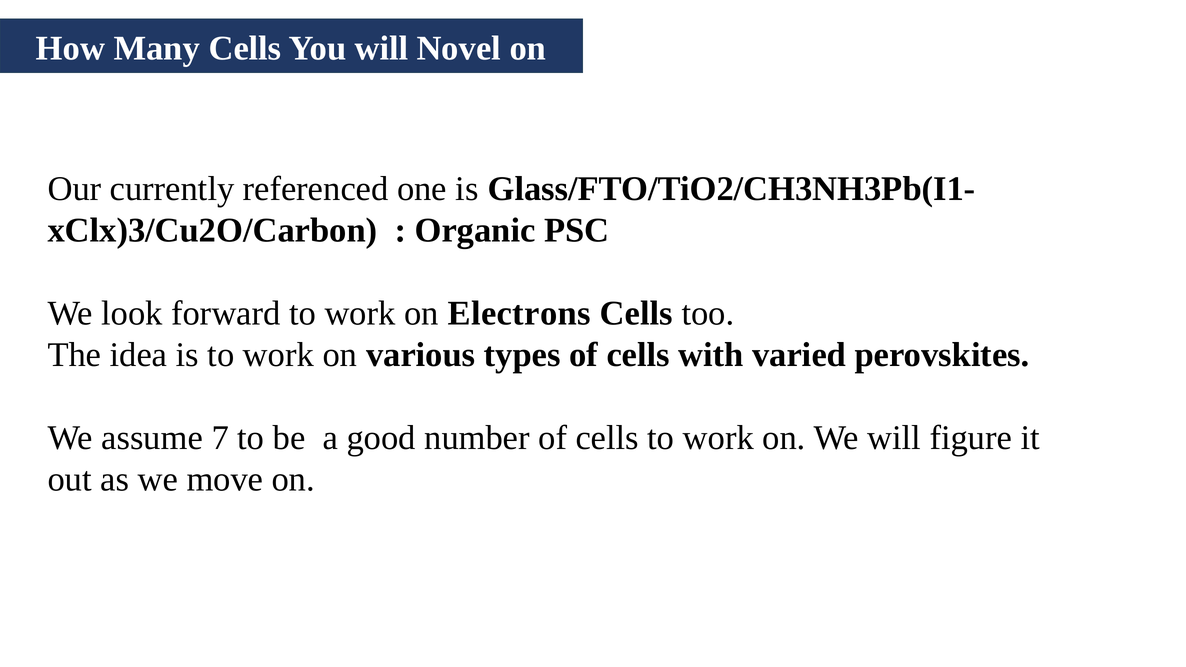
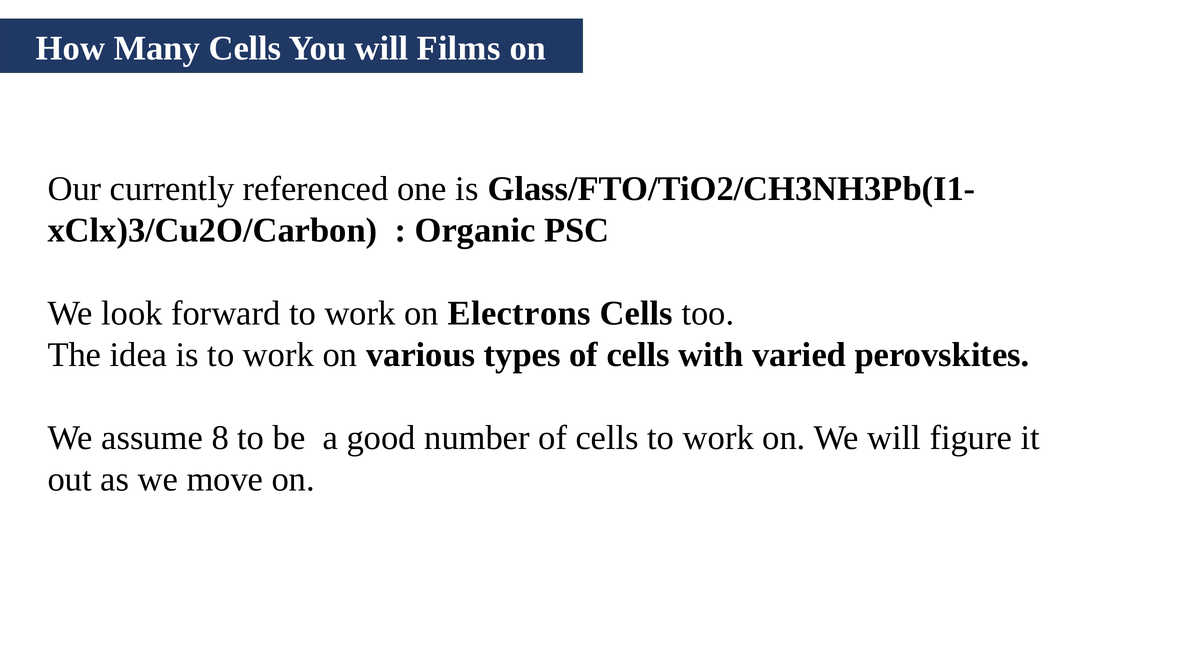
Novel: Novel -> Films
7: 7 -> 8
